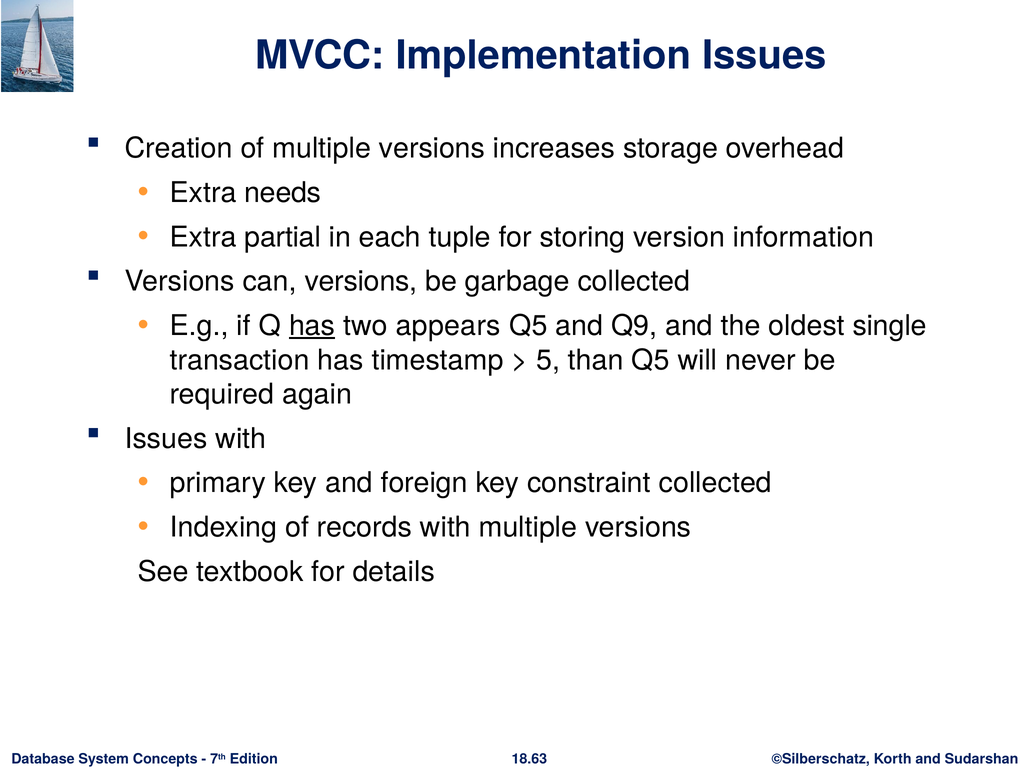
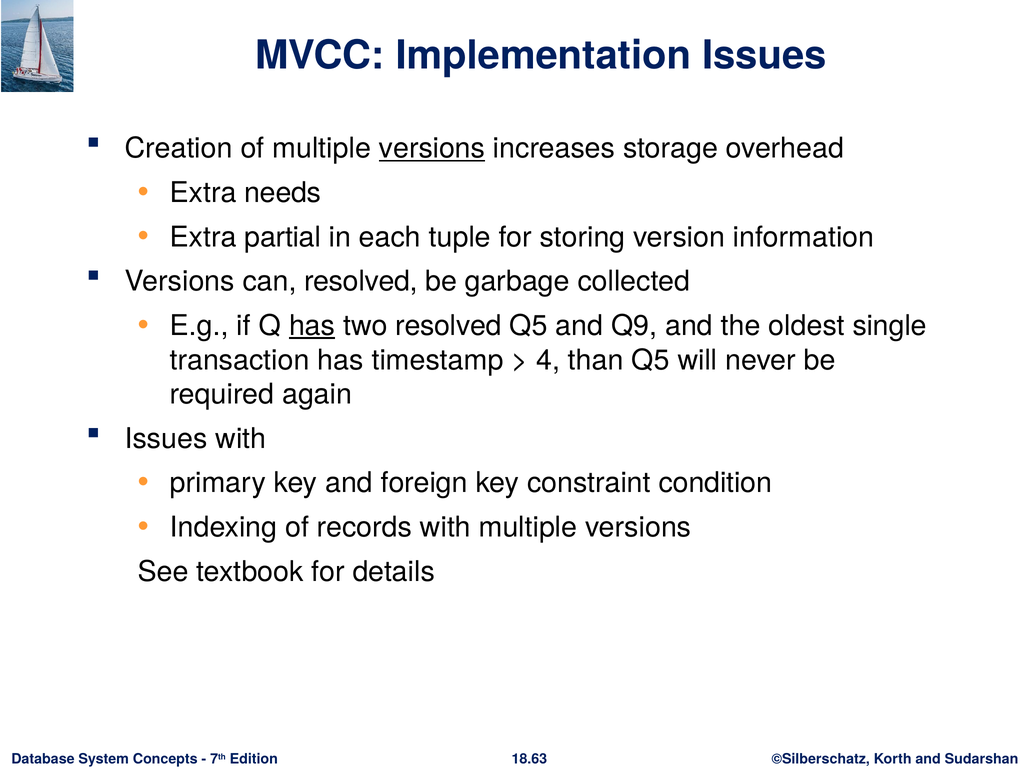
versions at (432, 148) underline: none -> present
can versions: versions -> resolved
two appears: appears -> resolved
5: 5 -> 4
constraint collected: collected -> condition
